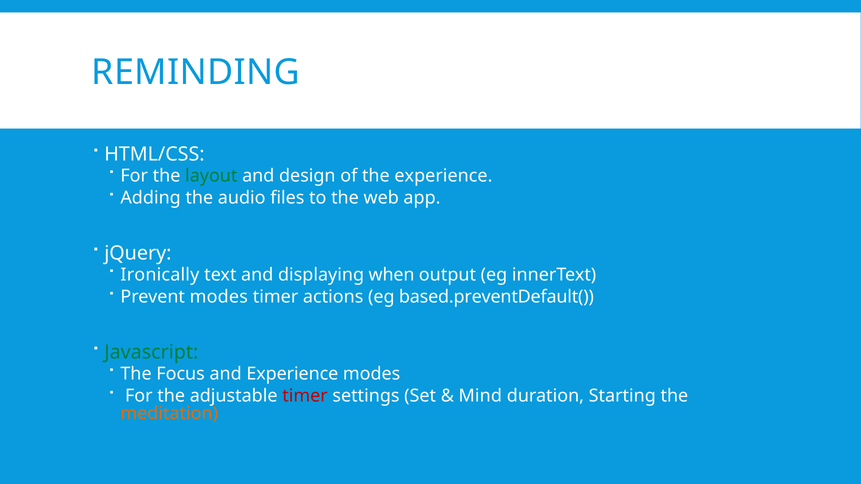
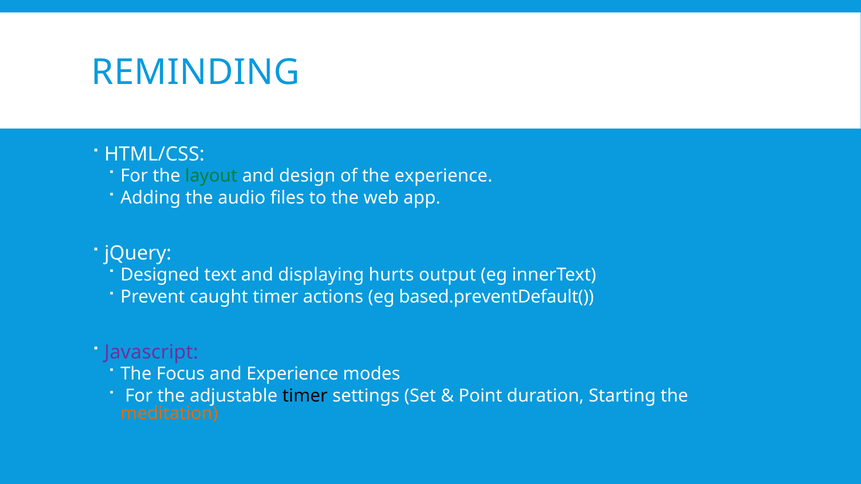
Ironically: Ironically -> Designed
when: when -> hurts
Prevent modes: modes -> caught
Javascript colour: green -> purple
timer at (305, 396) colour: red -> black
Mind: Mind -> Point
